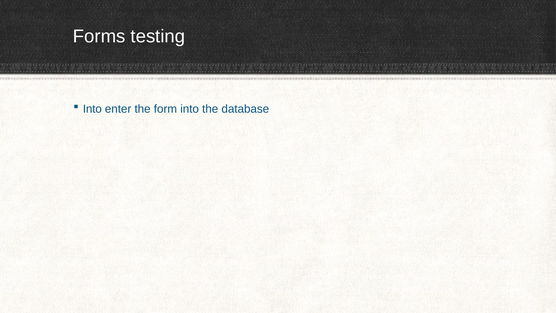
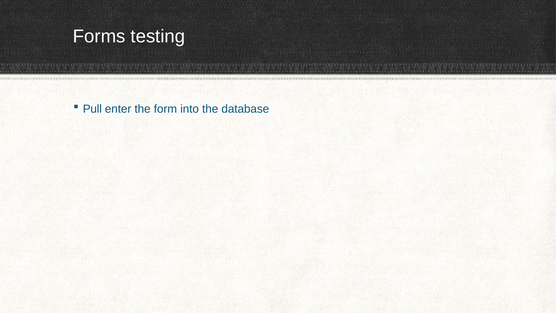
Into at (92, 109): Into -> Pull
